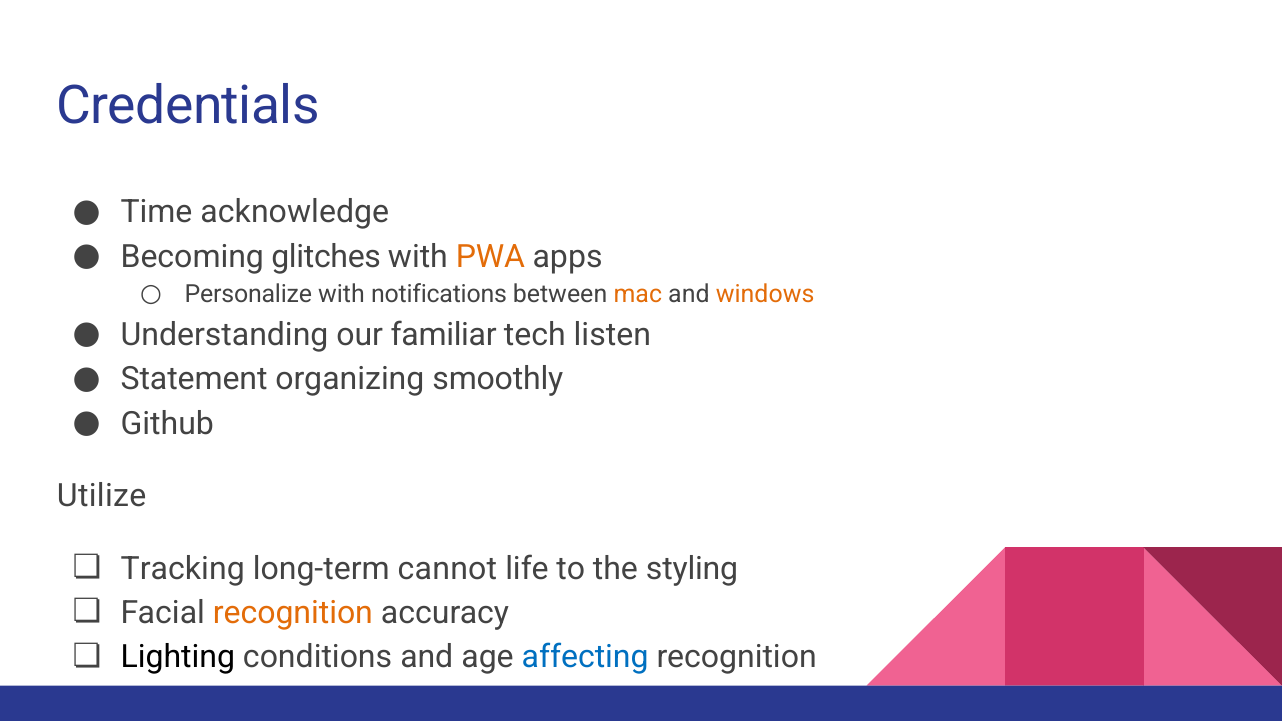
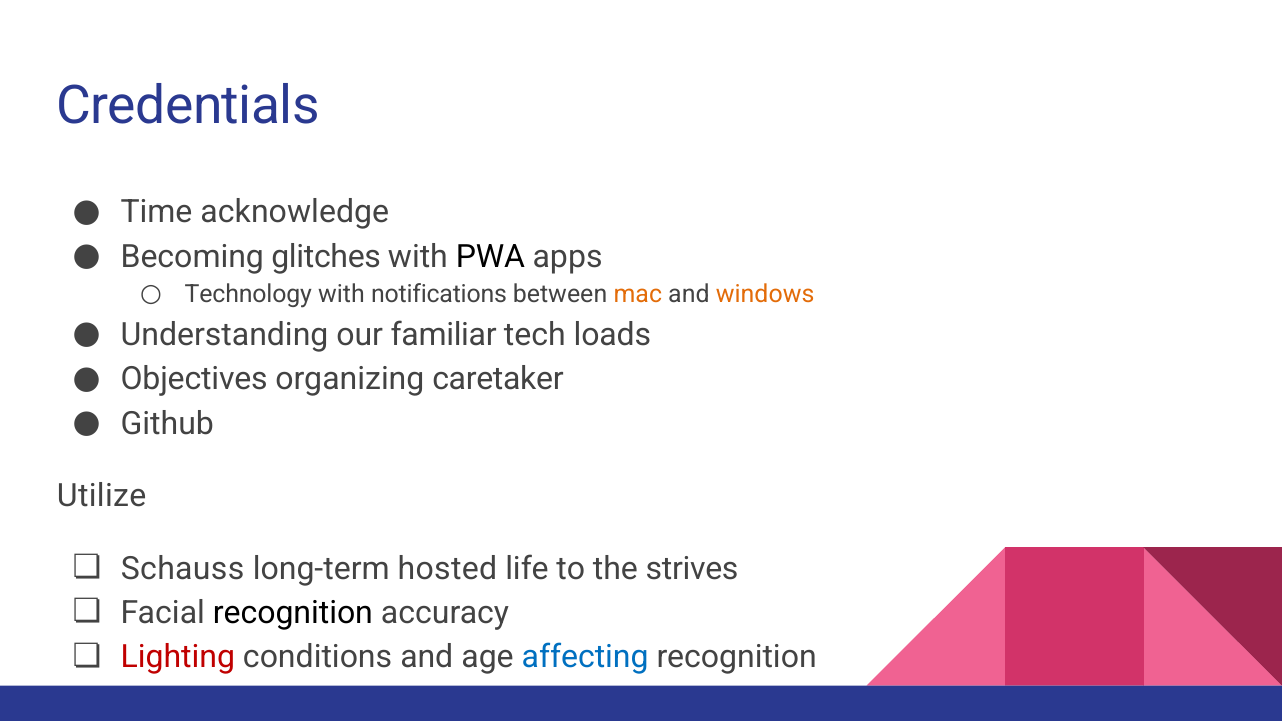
PWA colour: orange -> black
Personalize: Personalize -> Technology
listen: listen -> loads
Statement: Statement -> Objectives
smoothly: smoothly -> caretaker
Tracking: Tracking -> Schauss
cannot: cannot -> hosted
styling: styling -> strives
recognition at (293, 613) colour: orange -> black
Lighting colour: black -> red
